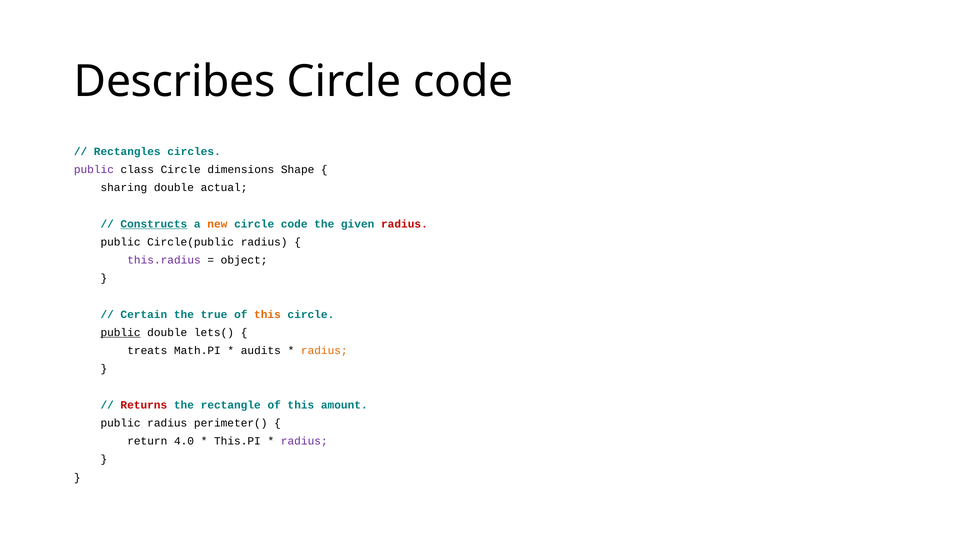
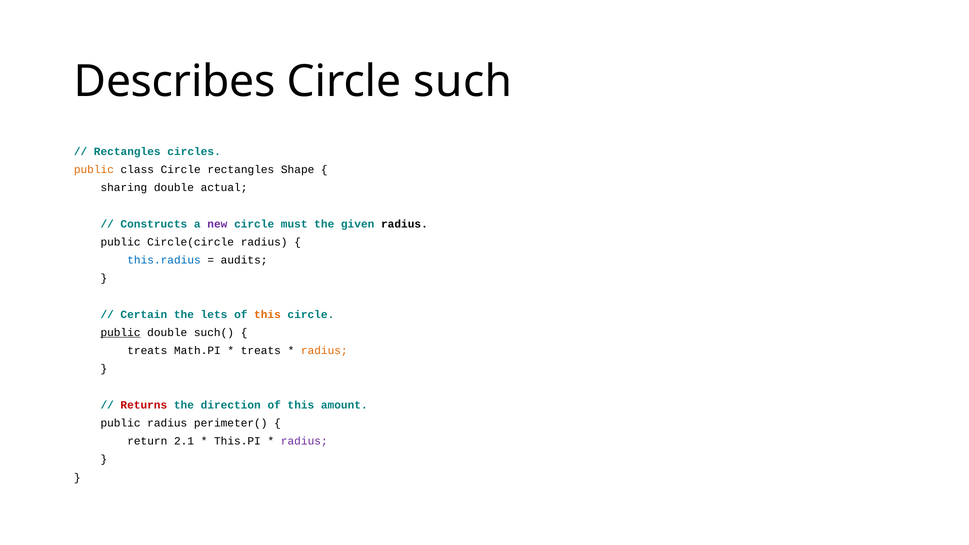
code at (463, 81): code -> such
public at (94, 170) colour: purple -> orange
Circle dimensions: dimensions -> rectangles
Constructs underline: present -> none
new colour: orange -> purple
code at (294, 224): code -> must
radius at (404, 224) colour: red -> black
Circle(public: Circle(public -> Circle(circle
this.radius colour: purple -> blue
object: object -> audits
true: true -> lets
lets(: lets( -> such(
audits at (261, 351): audits -> treats
rectangle: rectangle -> direction
4.0: 4.0 -> 2.1
